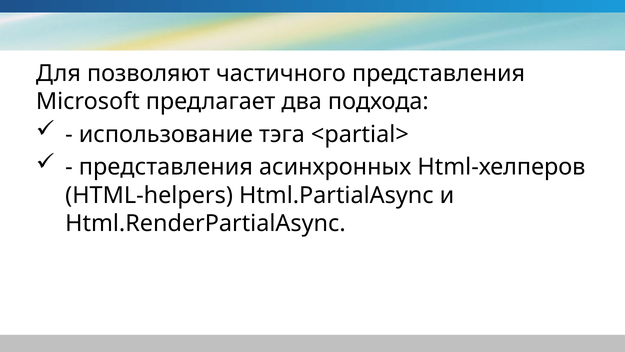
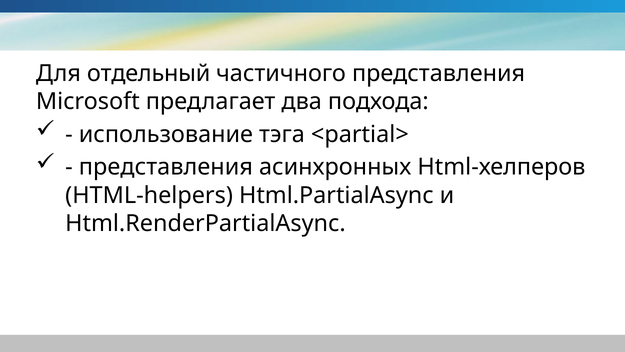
позволяют: позволяют -> отдельный
